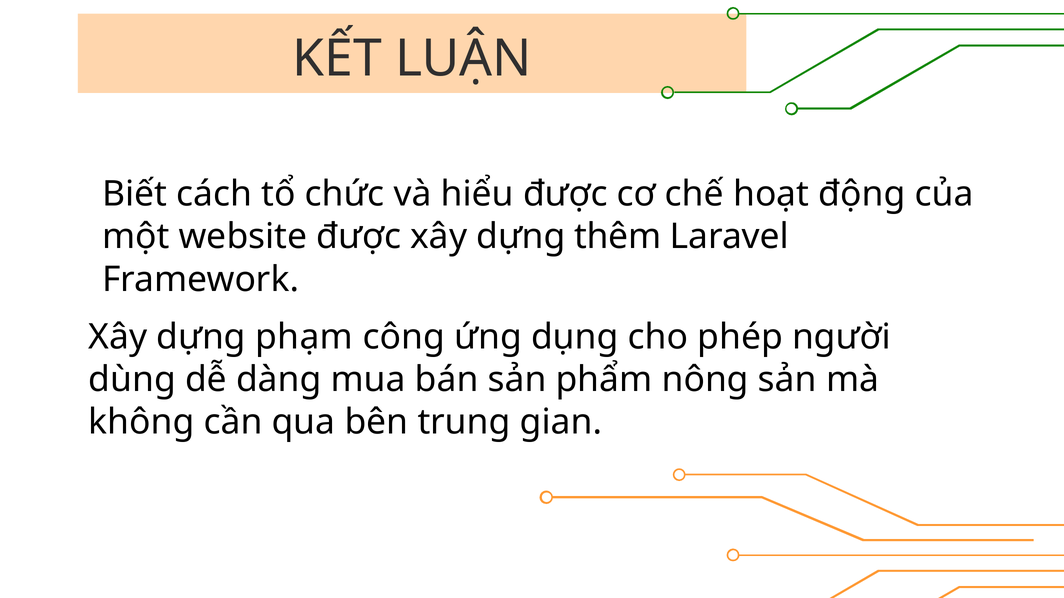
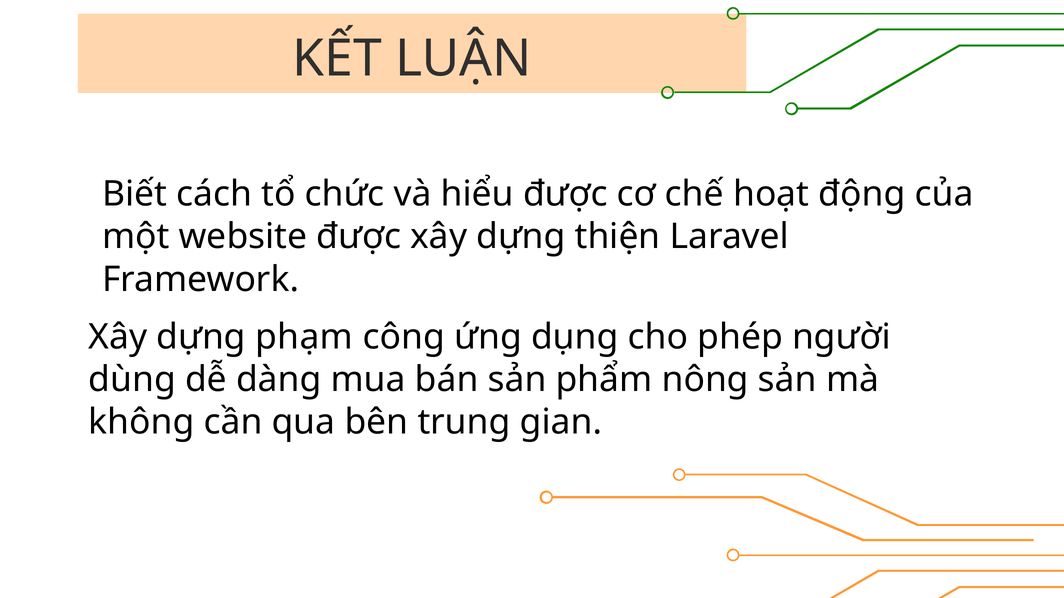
thêm: thêm -> thiện
